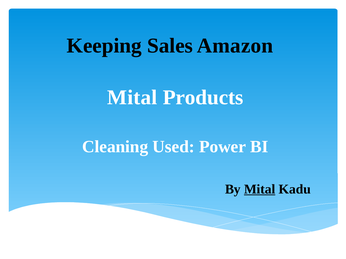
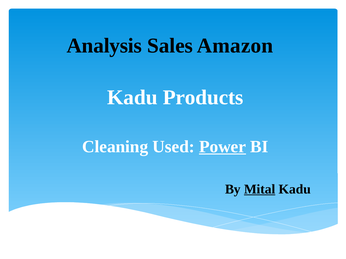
Keeping: Keeping -> Analysis
Mital at (132, 98): Mital -> Kadu
Power underline: none -> present
